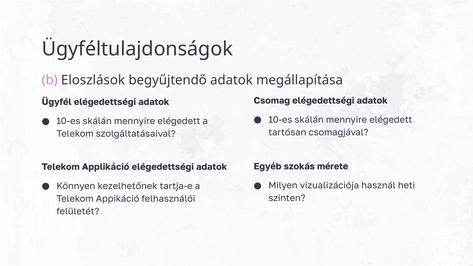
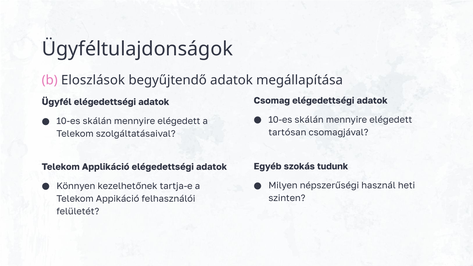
mérete: mérete -> tudunk
vizualizációja: vizualizációja -> népszerűségi
